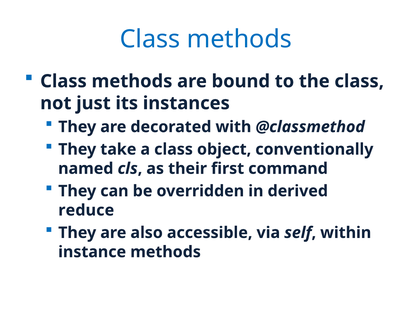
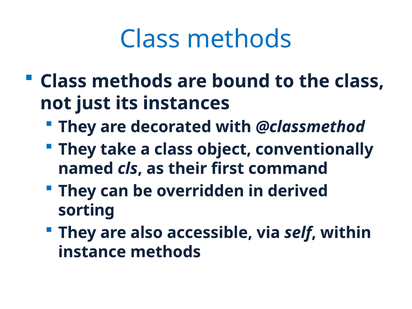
reduce: reduce -> sorting
